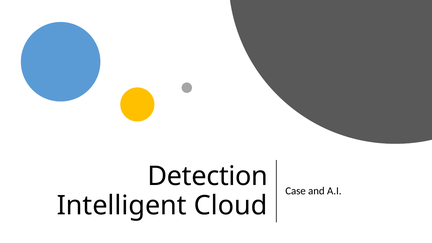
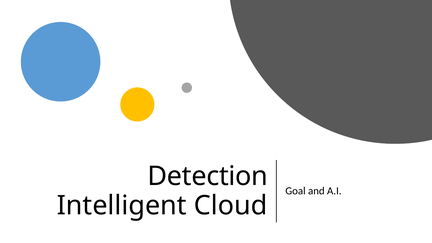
Case: Case -> Goal
